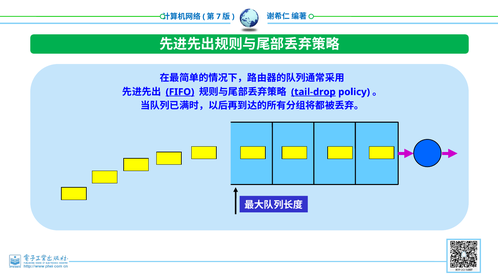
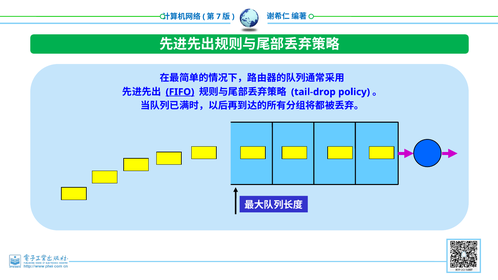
tail-drop underline: present -> none
